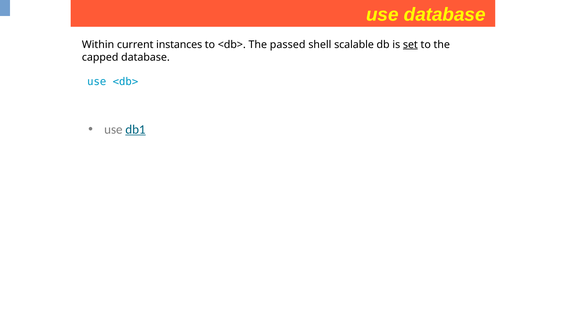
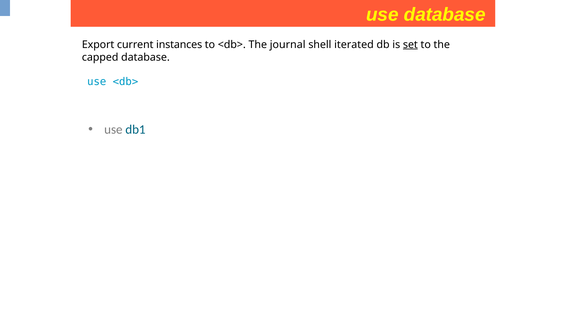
Within: Within -> Export
passed: passed -> journal
scalable: scalable -> iterated
db1 underline: present -> none
